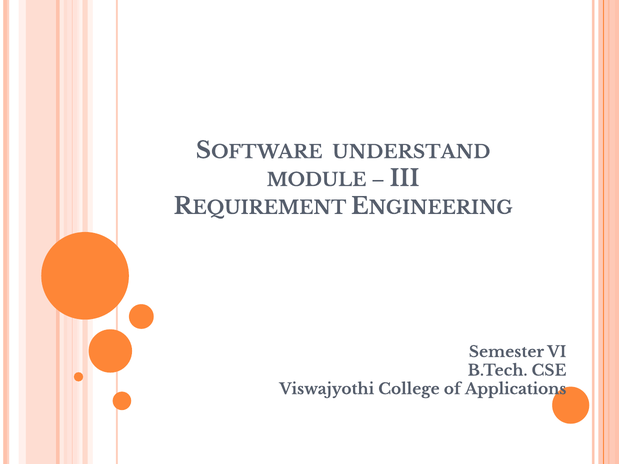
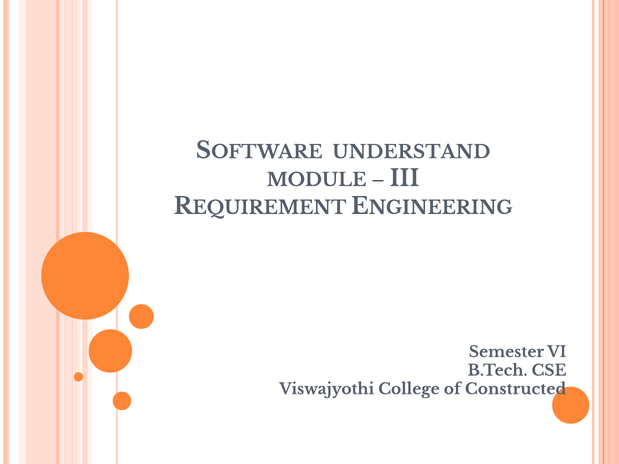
Applications: Applications -> Constructed
